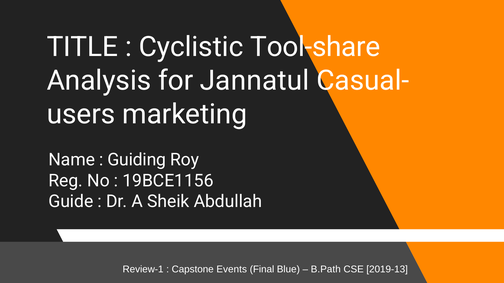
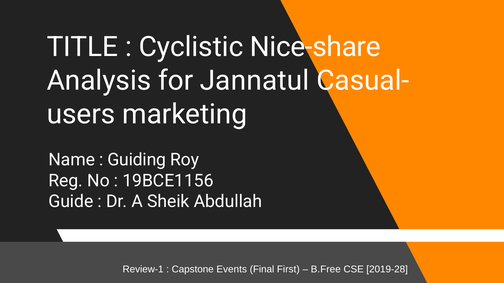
Tool-share: Tool-share -> Nice-share
Blue: Blue -> First
B.Path: B.Path -> B.Free
2019-13: 2019-13 -> 2019-28
